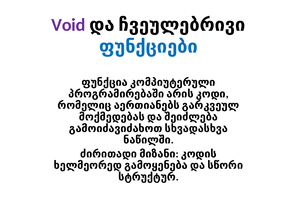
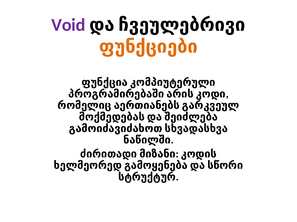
ფუნქციები colour: blue -> orange
